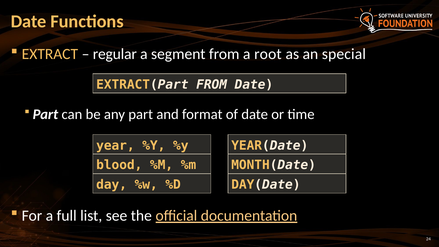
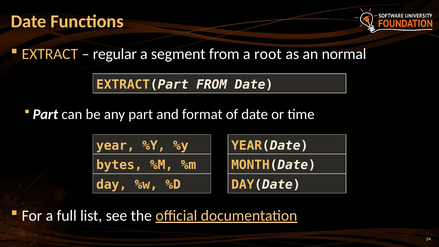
special: special -> normal
blood: blood -> bytes
